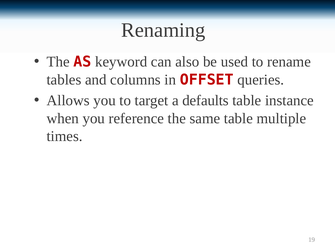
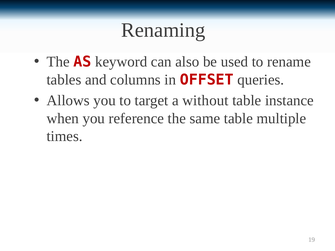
defaults: defaults -> without
